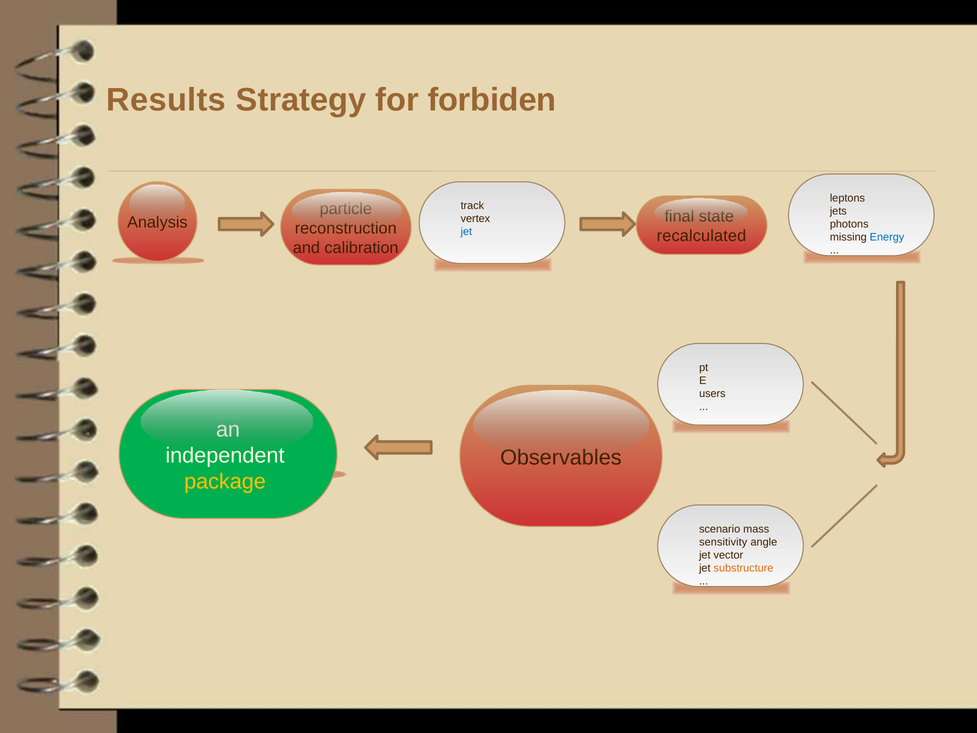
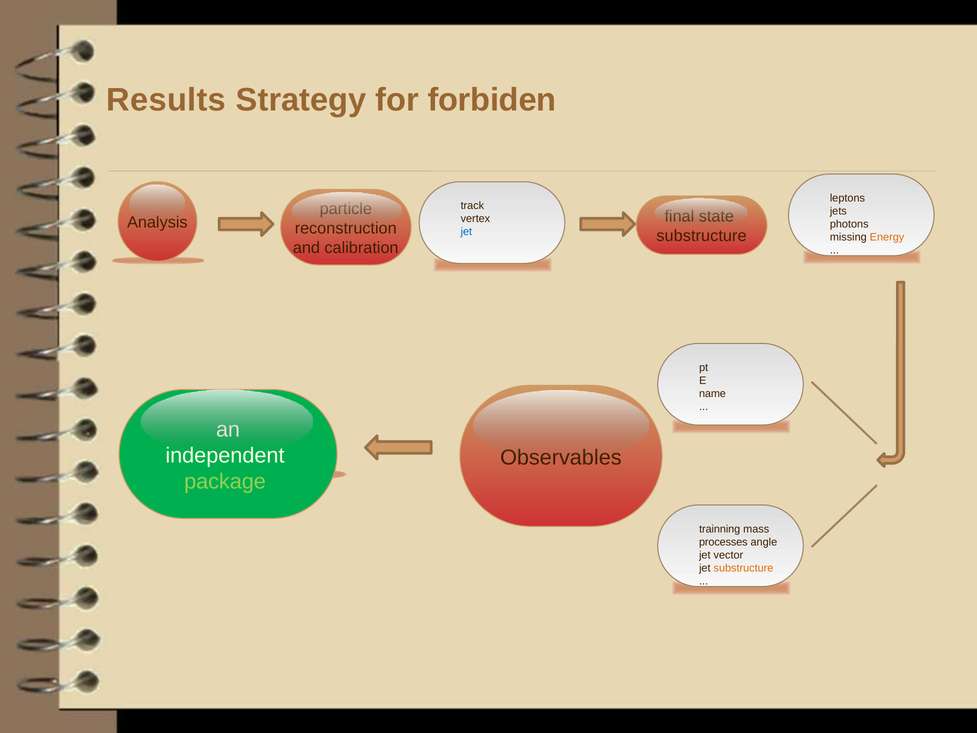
recalculated at (701, 236): recalculated -> substructure
Energy colour: blue -> orange
users: users -> name
package colour: yellow -> light green
scenario: scenario -> trainning
sensitivity: sensitivity -> processes
